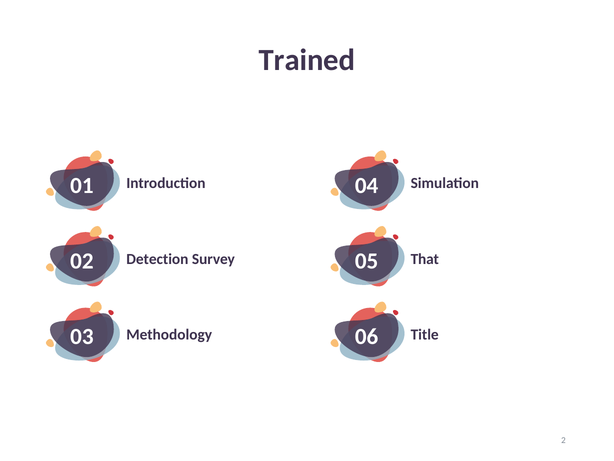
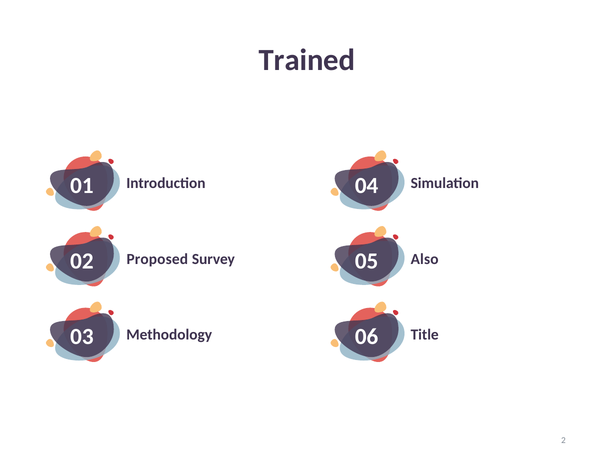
Detection: Detection -> Proposed
That: That -> Also
